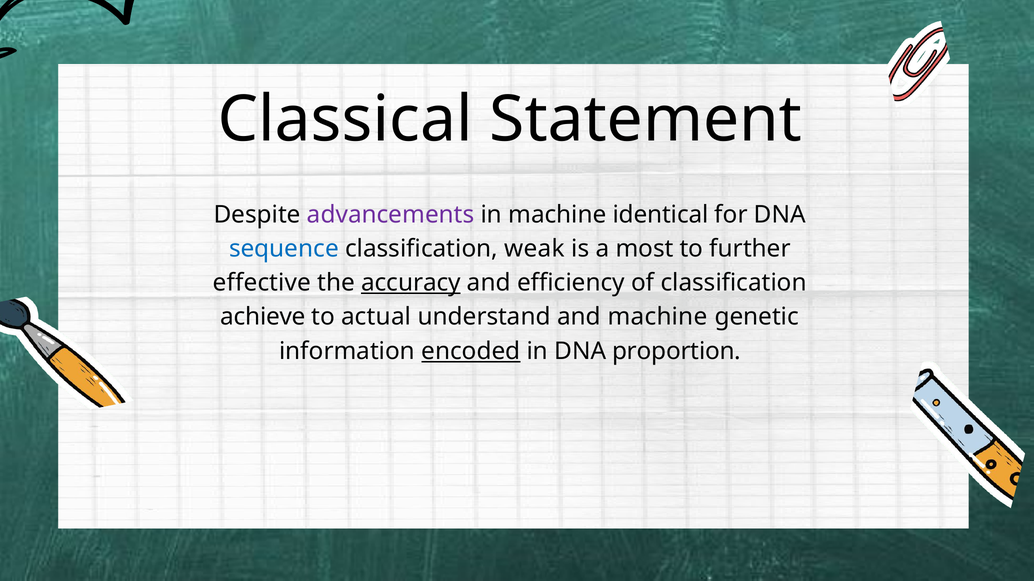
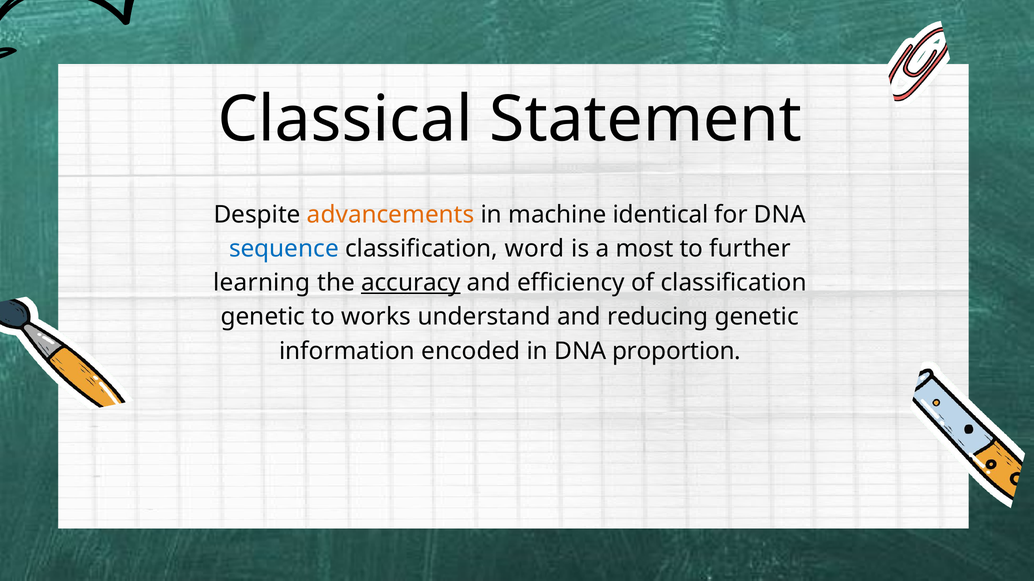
advancements colour: purple -> orange
weak: weak -> word
effective: effective -> learning
achieve at (263, 317): achieve -> genetic
actual: actual -> works
and machine: machine -> reducing
encoded underline: present -> none
